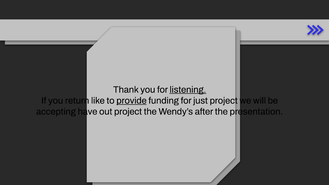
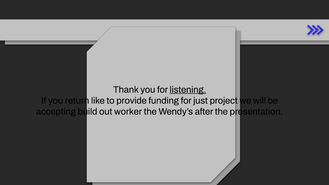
provide underline: present -> none
have: have -> build
out project: project -> worker
